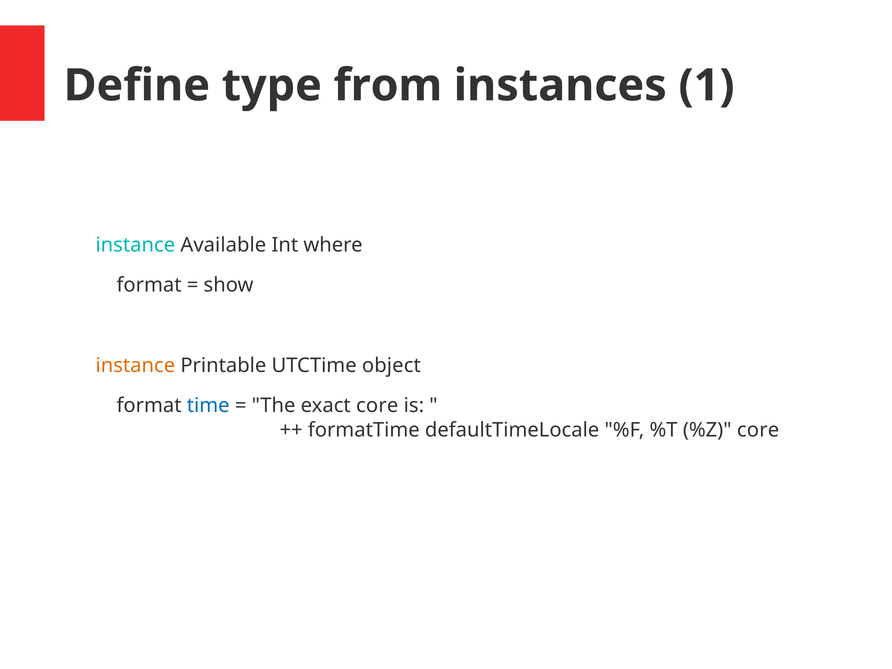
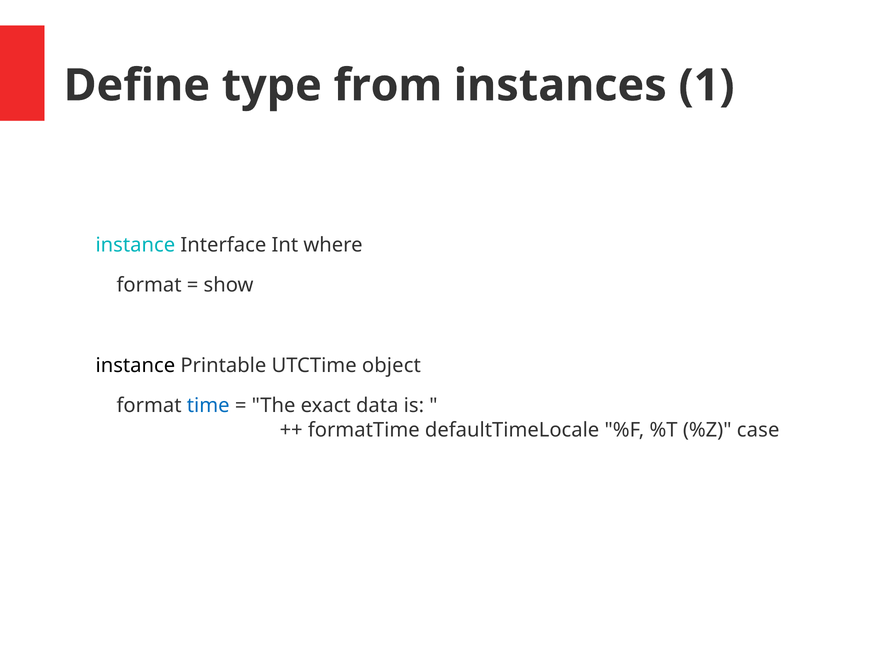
Available: Available -> Interface
instance at (135, 365) colour: orange -> black
exact core: core -> data
%Z core: core -> case
